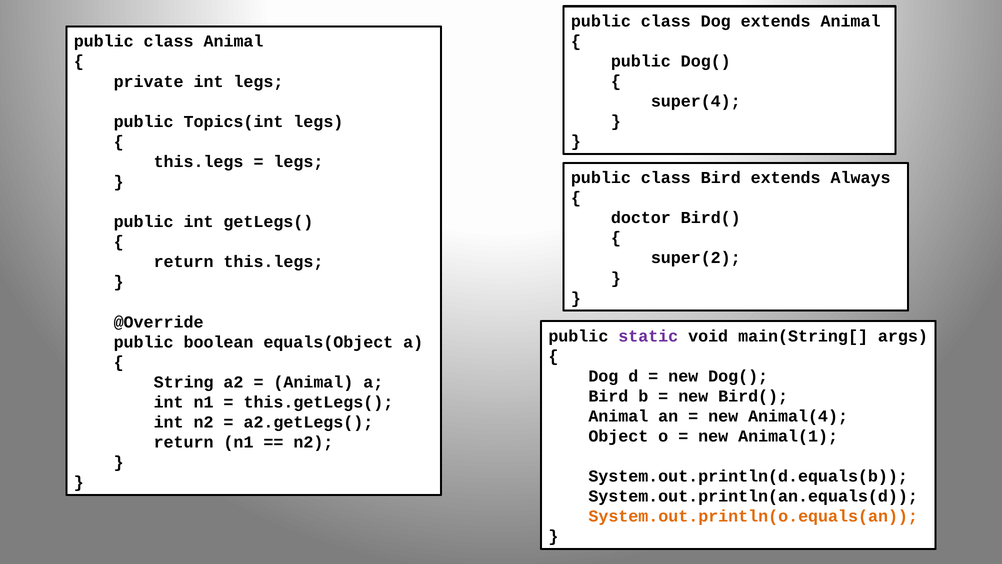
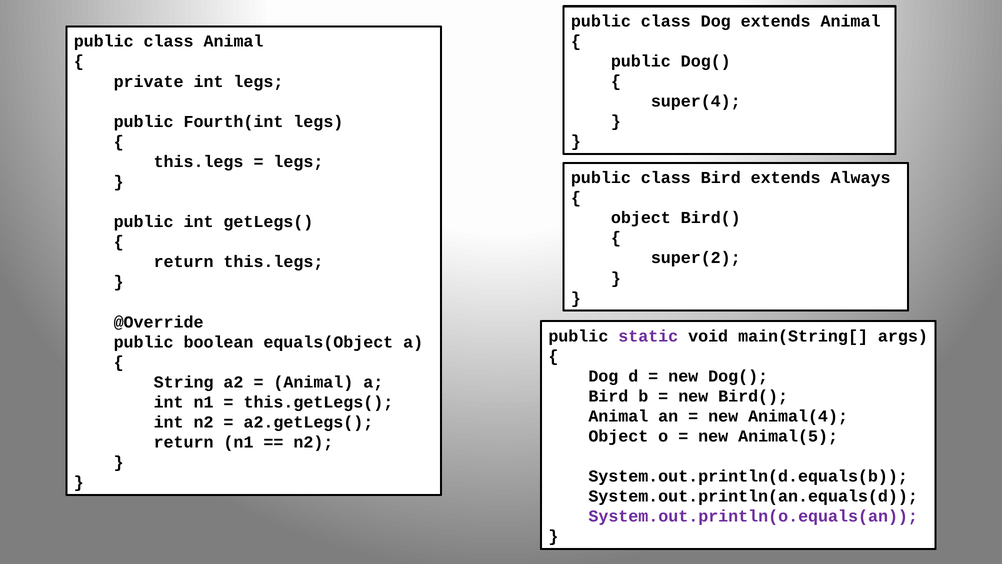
Topics(int: Topics(int -> Fourth(int
doctor at (641, 218): doctor -> object
Animal(1: Animal(1 -> Animal(5
System.out.println(o.equals(an colour: orange -> purple
